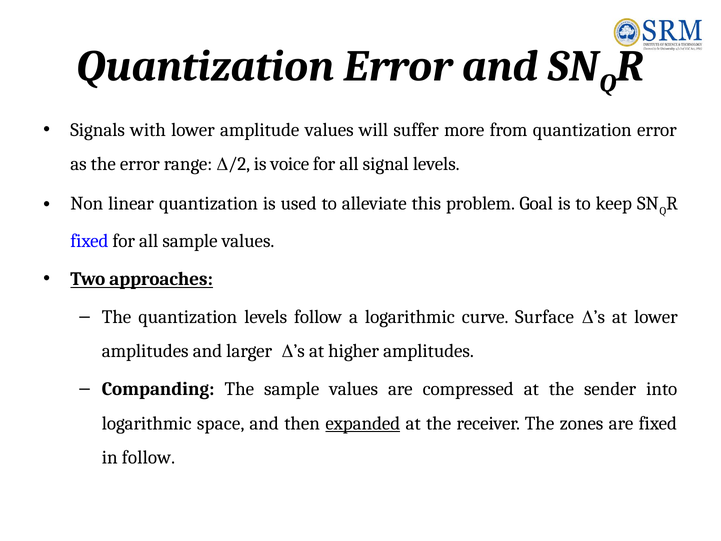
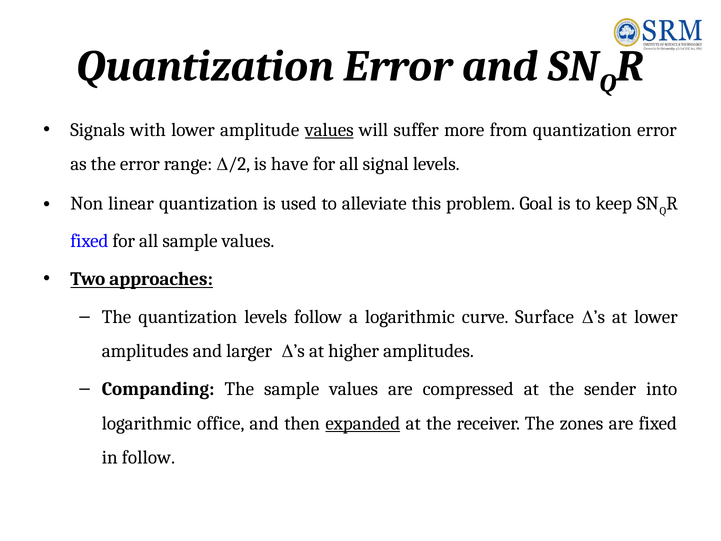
values at (329, 130) underline: none -> present
voice: voice -> have
space: space -> office
